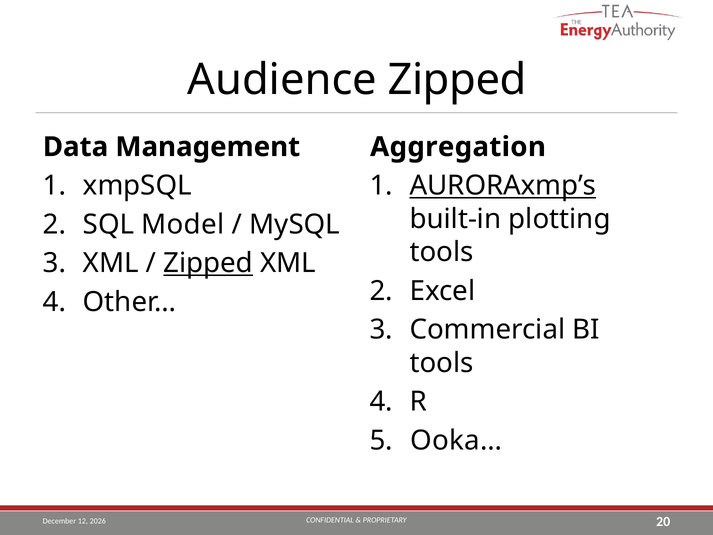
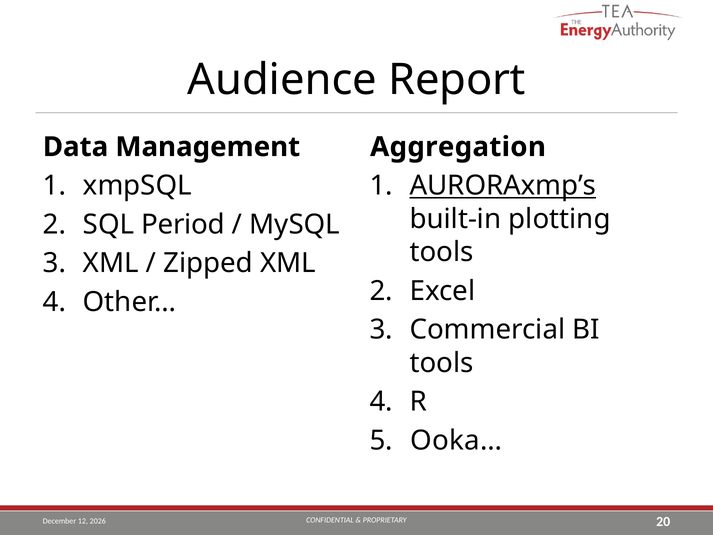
Audience Zipped: Zipped -> Report
Model: Model -> Period
Zipped at (208, 263) underline: present -> none
